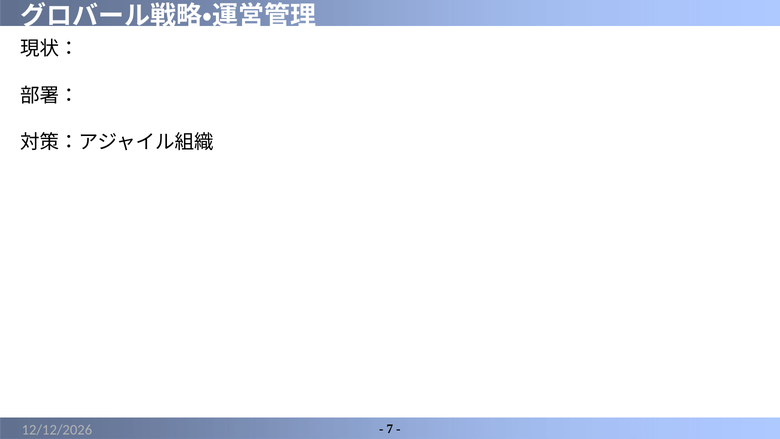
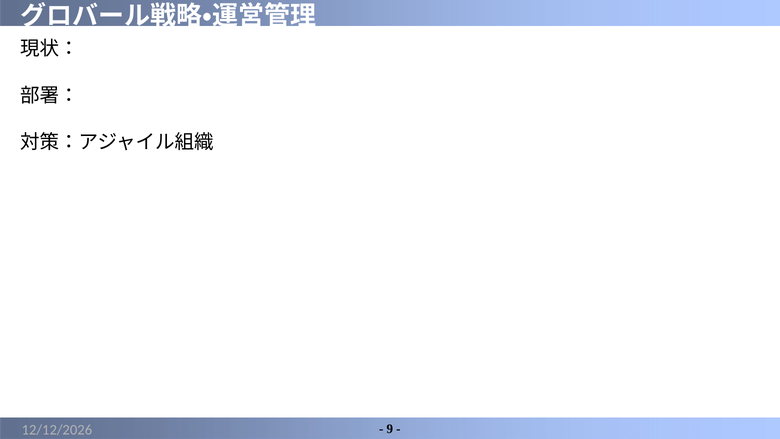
7: 7 -> 9
